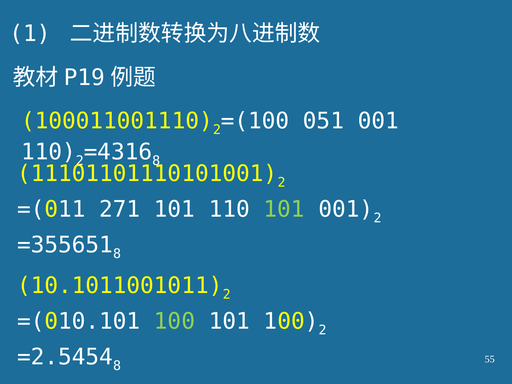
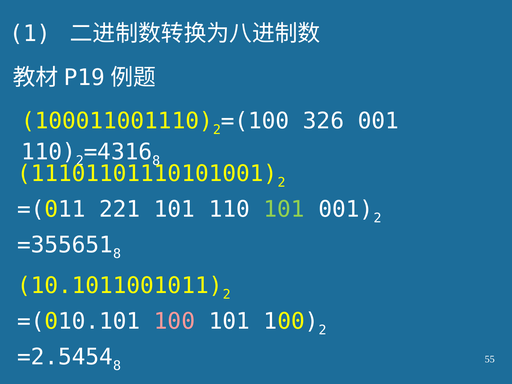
051: 051 -> 326
271: 271 -> 221
100 at (175, 321) colour: light green -> pink
